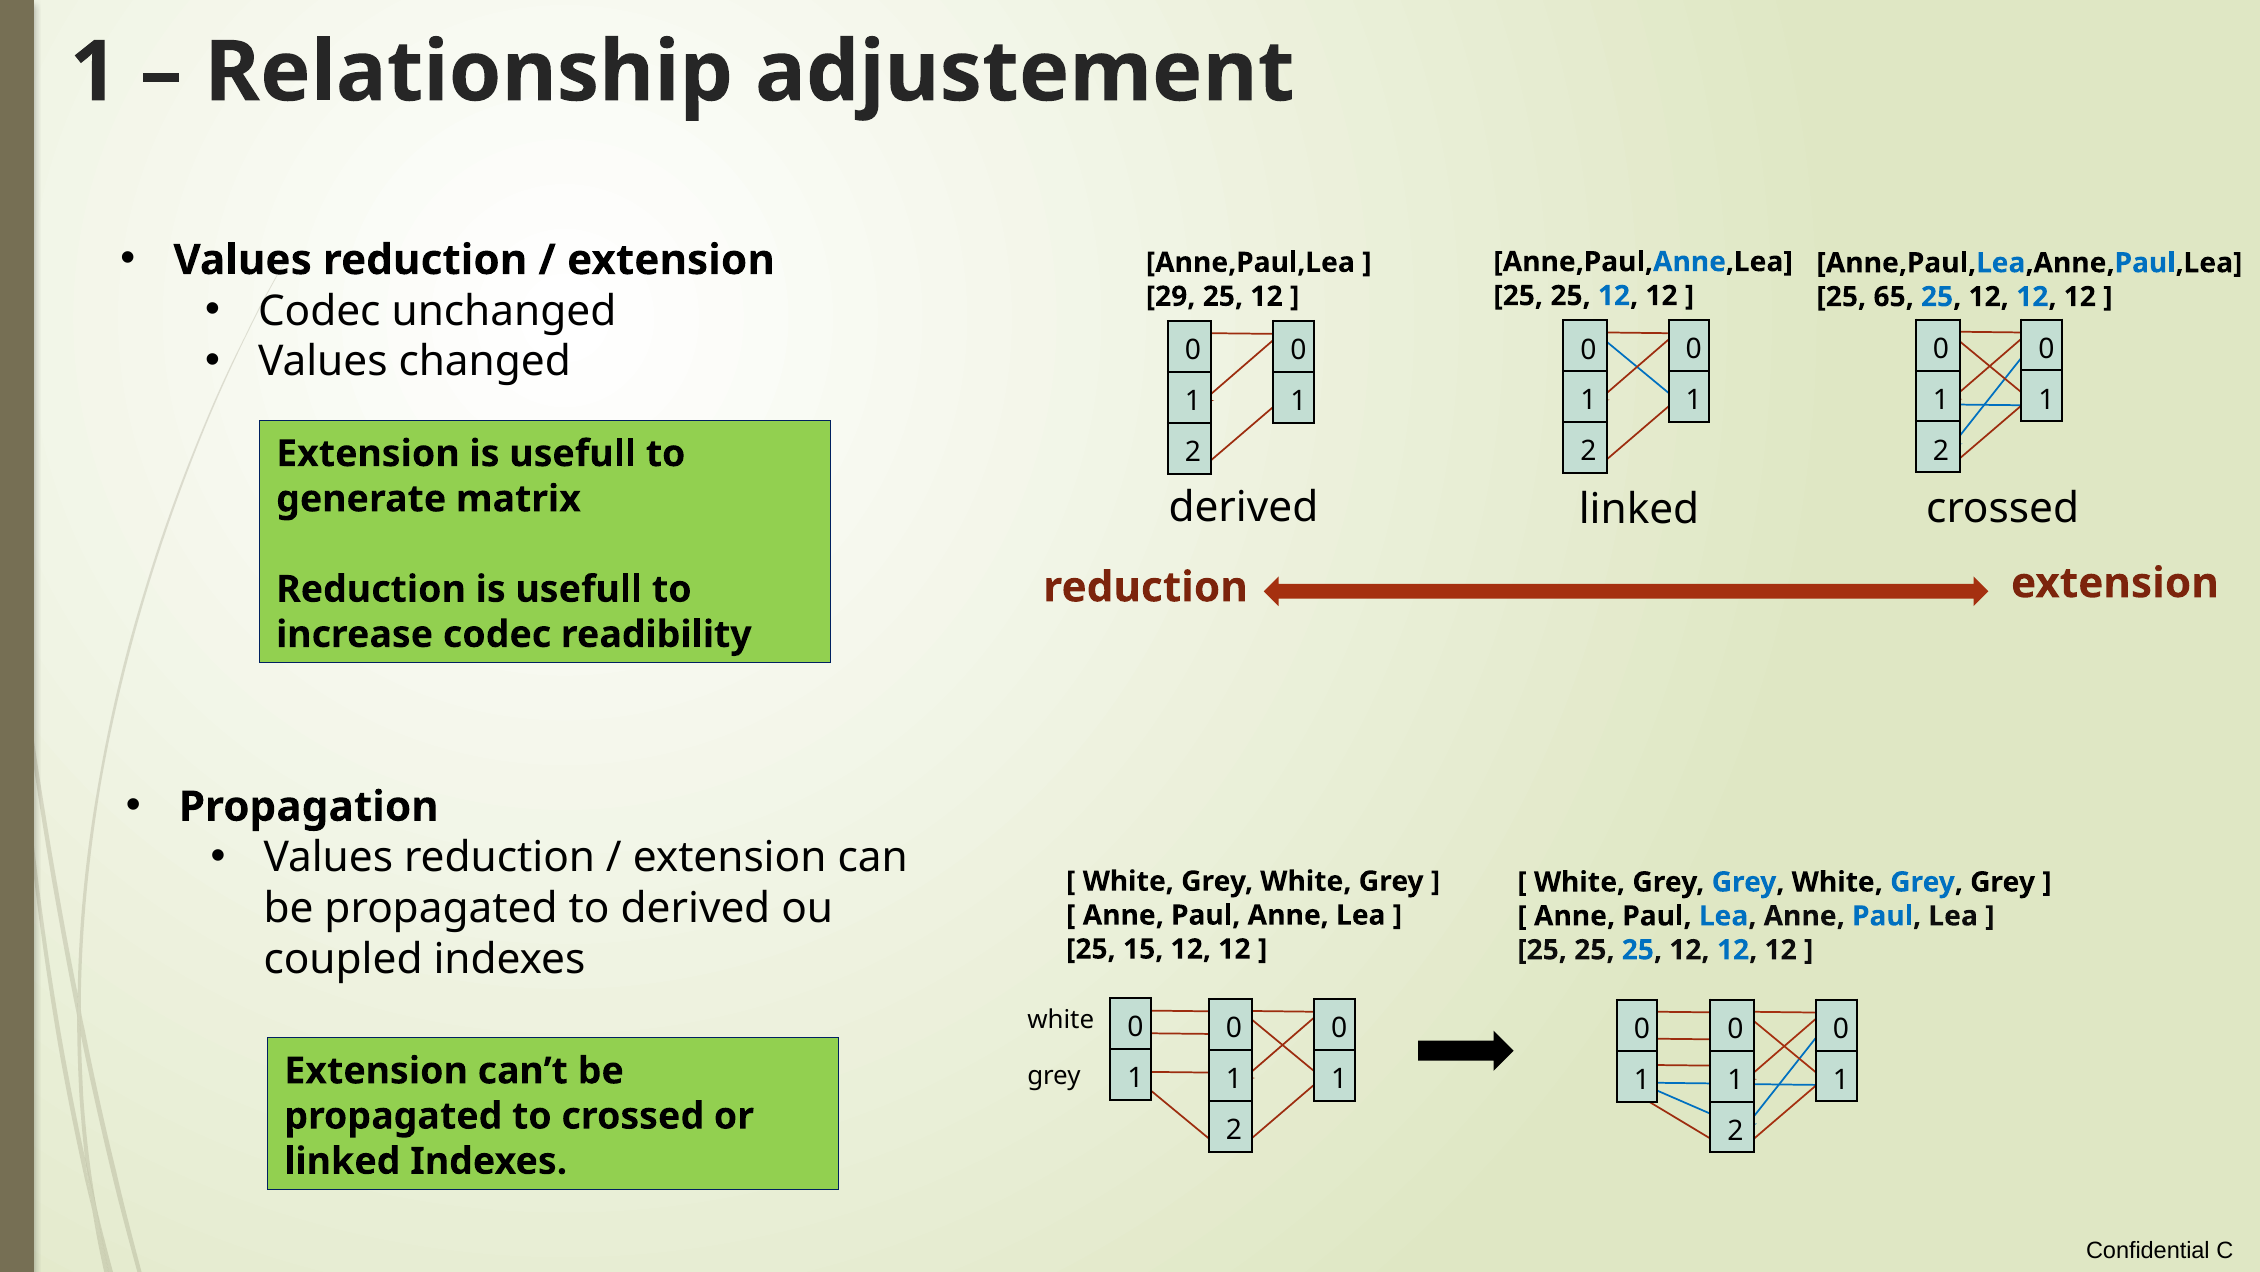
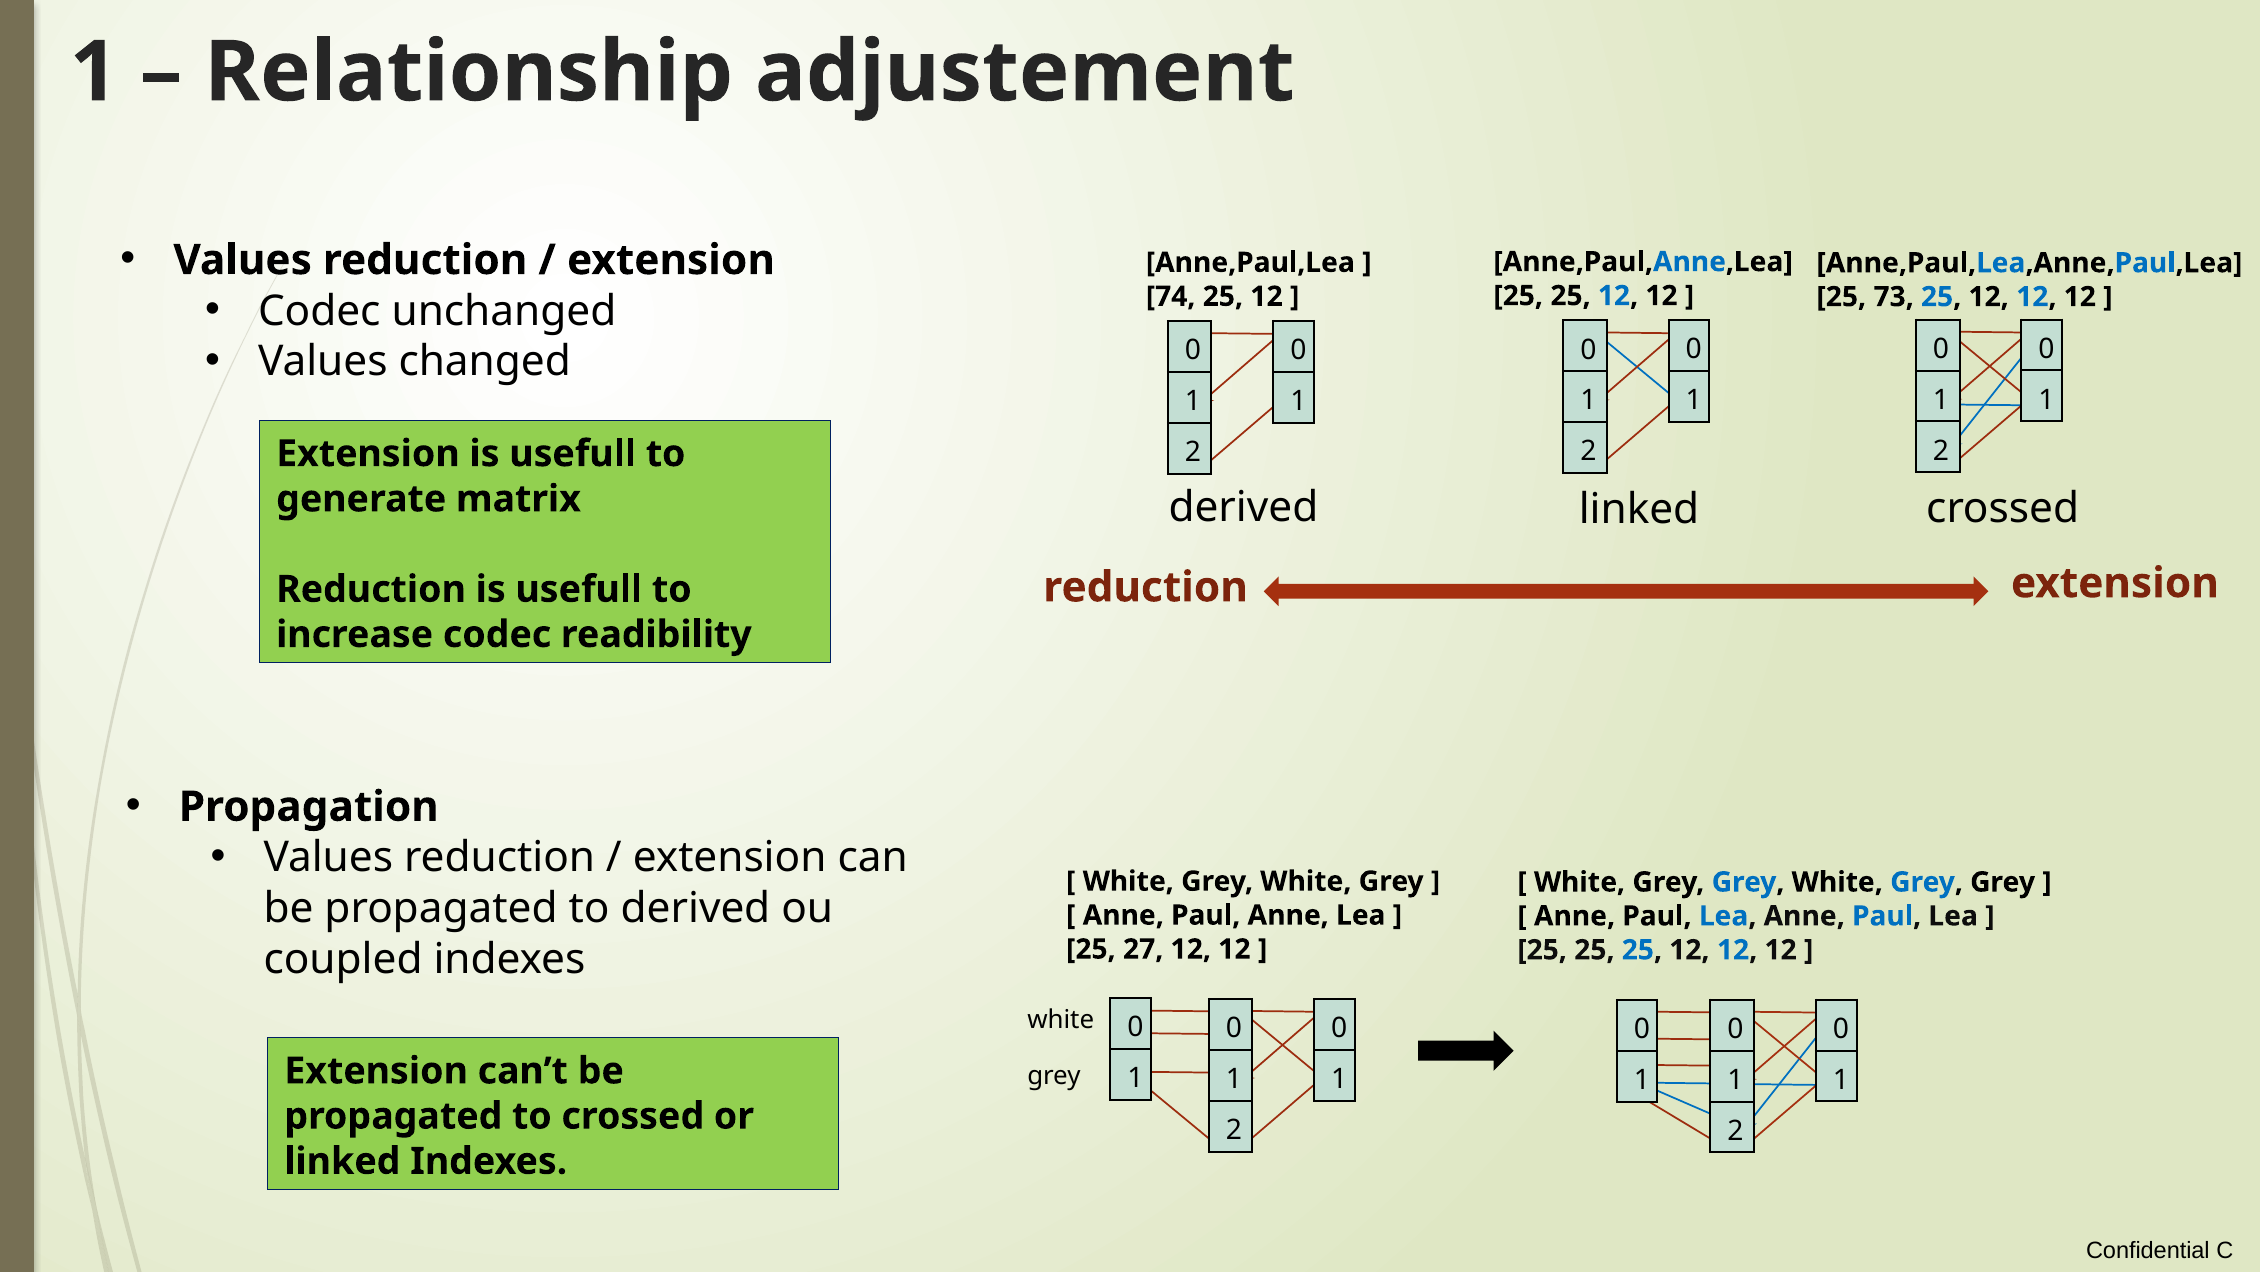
29: 29 -> 74
65: 65 -> 73
15: 15 -> 27
